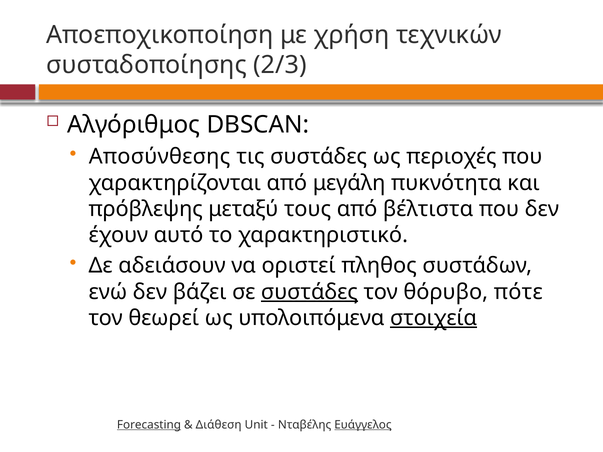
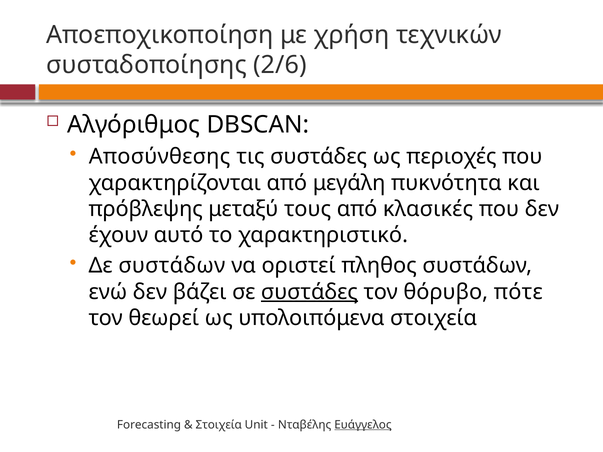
2/3: 2/3 -> 2/6
βέλτιστα: βέλτιστα -> κλασικές
Δε αδειάσουν: αδειάσουν -> συστάδων
στοιχεία at (434, 318) underline: present -> none
Forecasting underline: present -> none
Διάθεση at (219, 425): Διάθεση -> Στοιχεία
